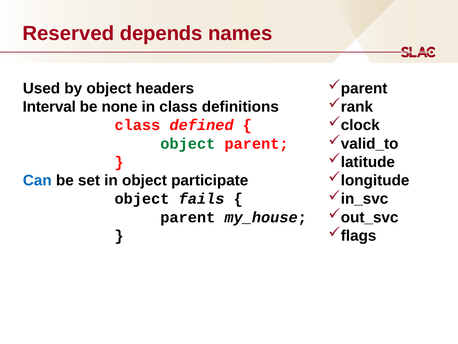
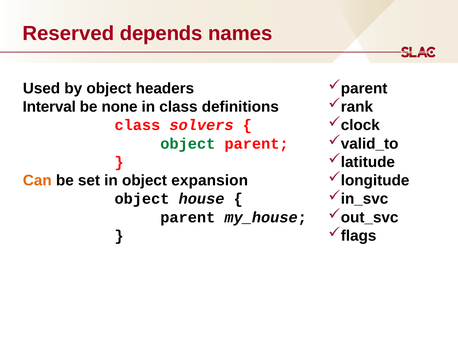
defined: defined -> solvers
Can colour: blue -> orange
participate: participate -> expansion
fails: fails -> house
